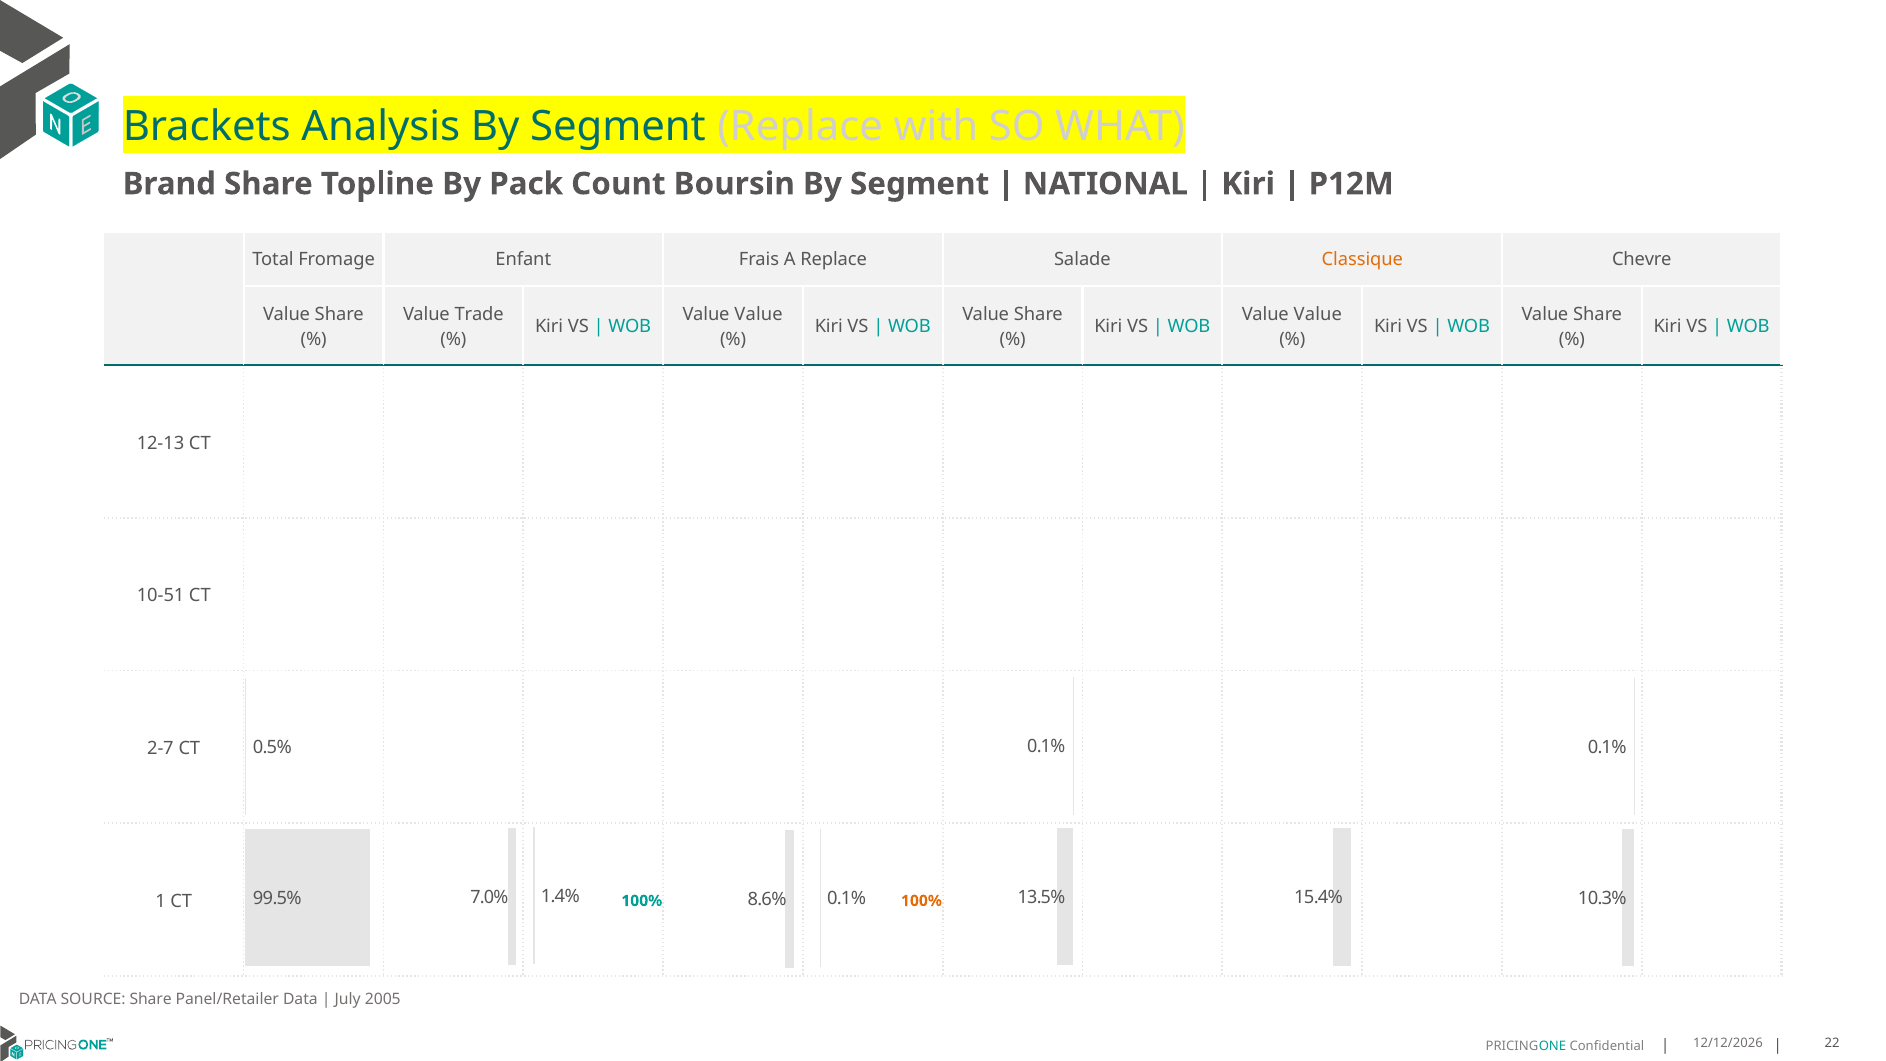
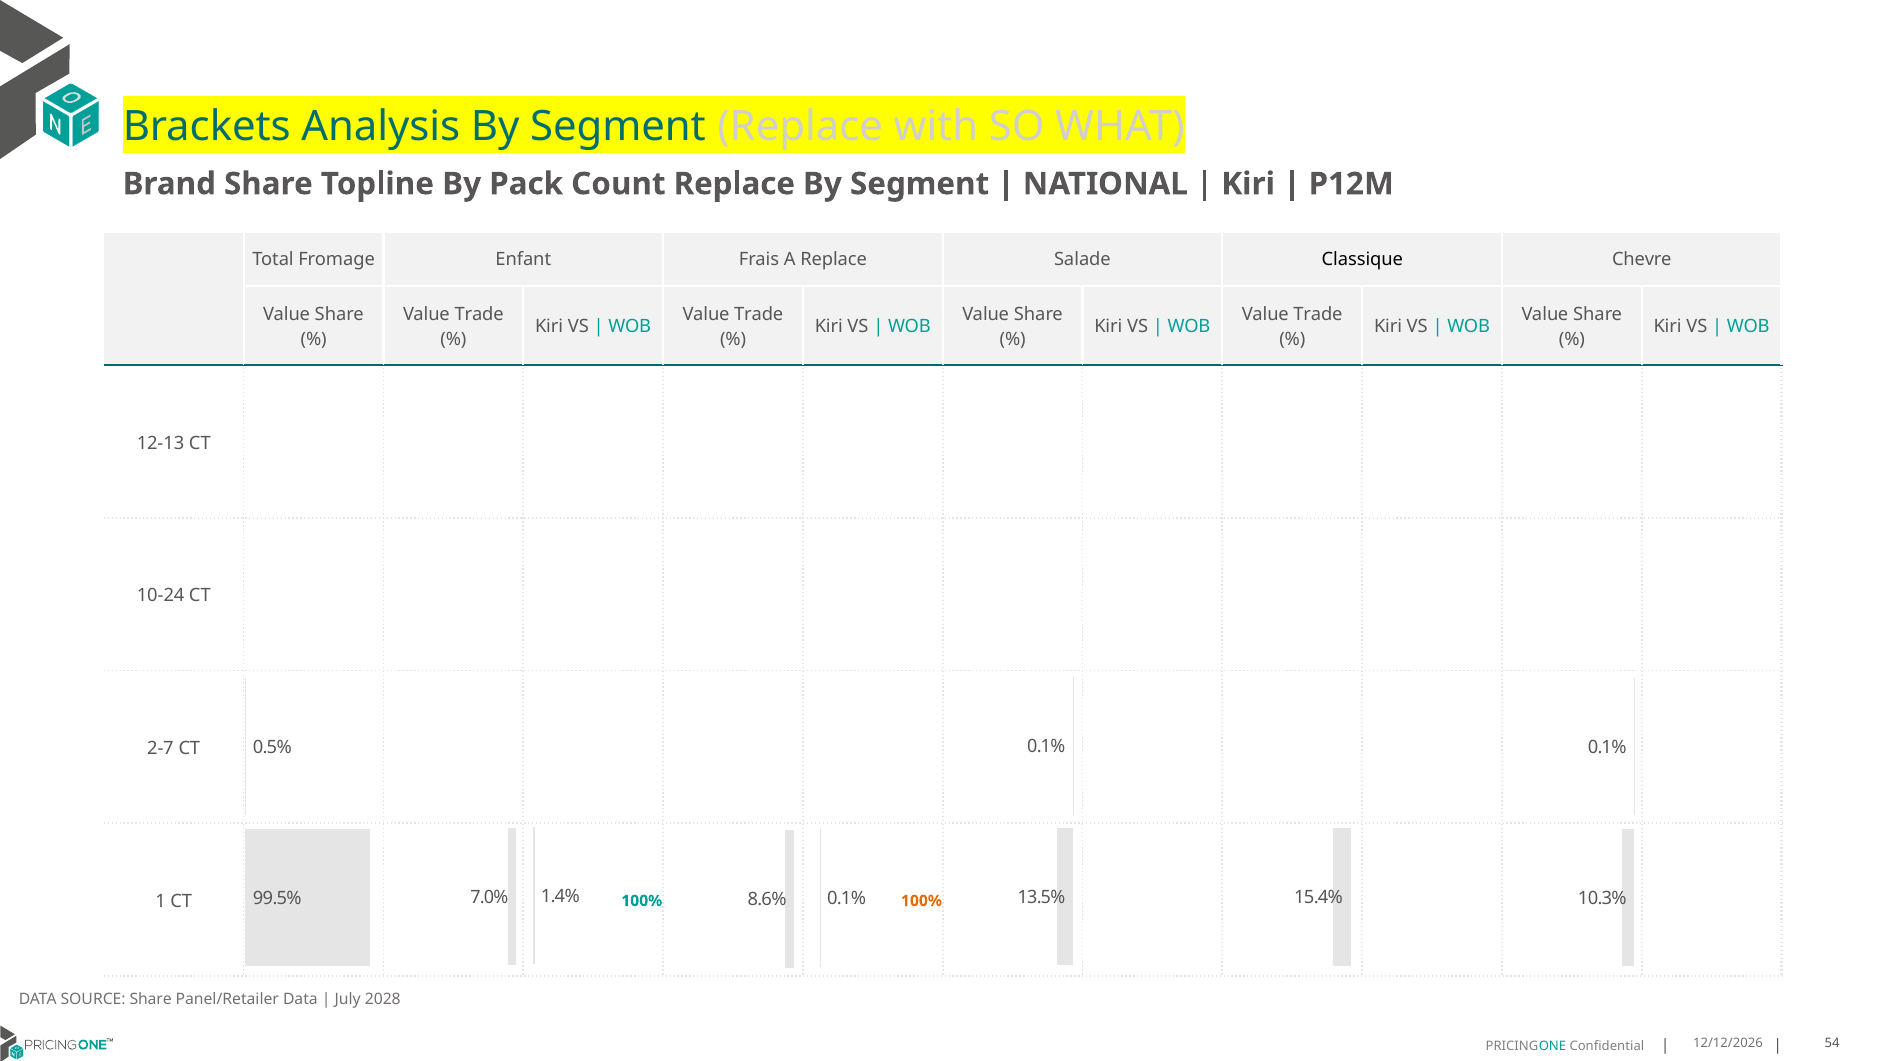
Count Boursin: Boursin -> Replace
Classique colour: orange -> black
Value at (759, 314): Value -> Trade
Value at (1318, 314): Value -> Trade
10-51: 10-51 -> 10-24
2005: 2005 -> 2028
22: 22 -> 54
